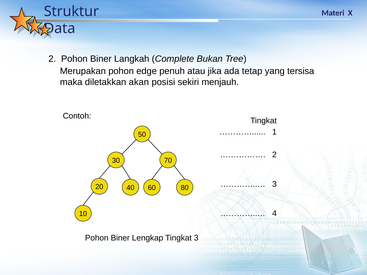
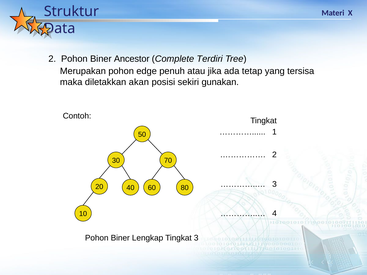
Langkah: Langkah -> Ancestor
Bukan: Bukan -> Terdiri
menjauh: menjauh -> gunakan
